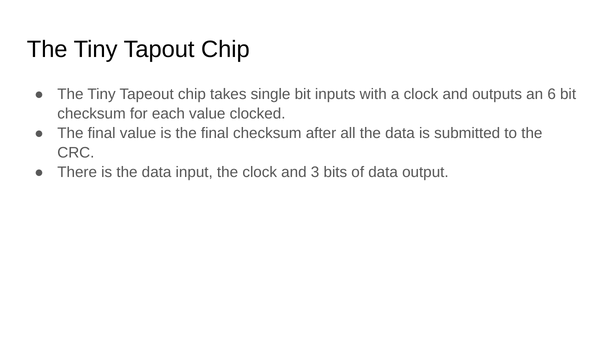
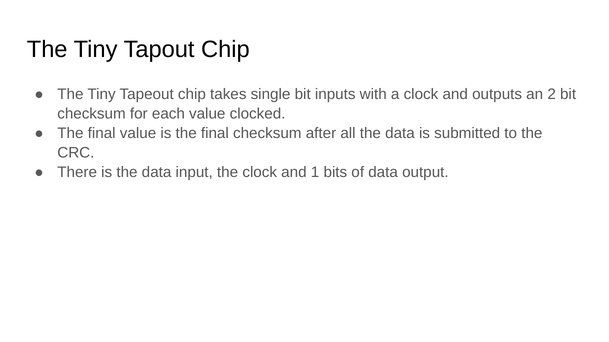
6: 6 -> 2
3: 3 -> 1
